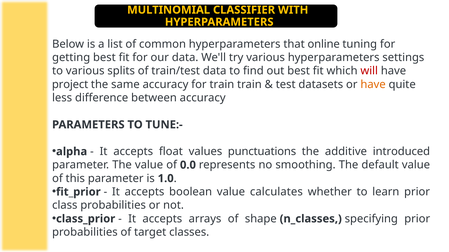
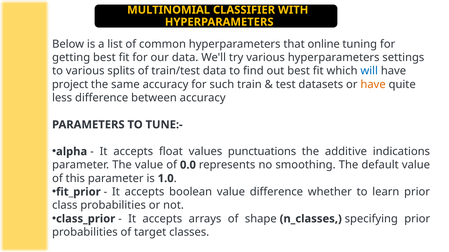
will colour: red -> blue
for train: train -> such
introduced: introduced -> indications
value calculates: calculates -> difference
